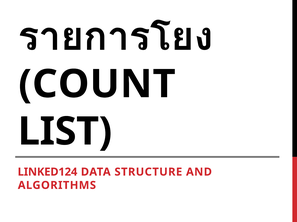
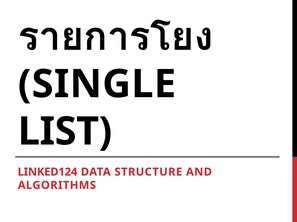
COUNT: COUNT -> SINGLE
